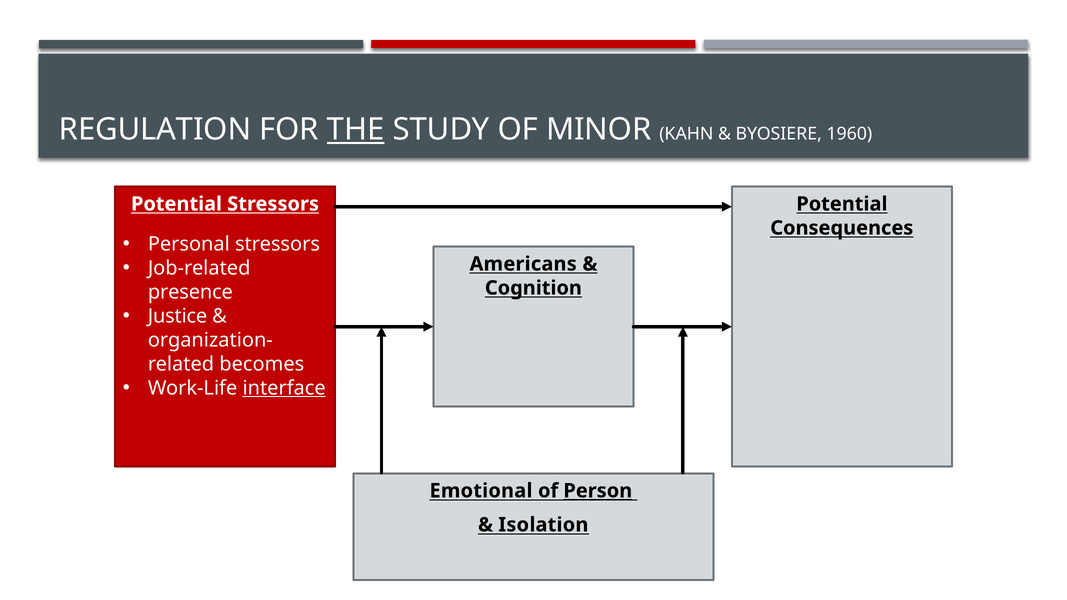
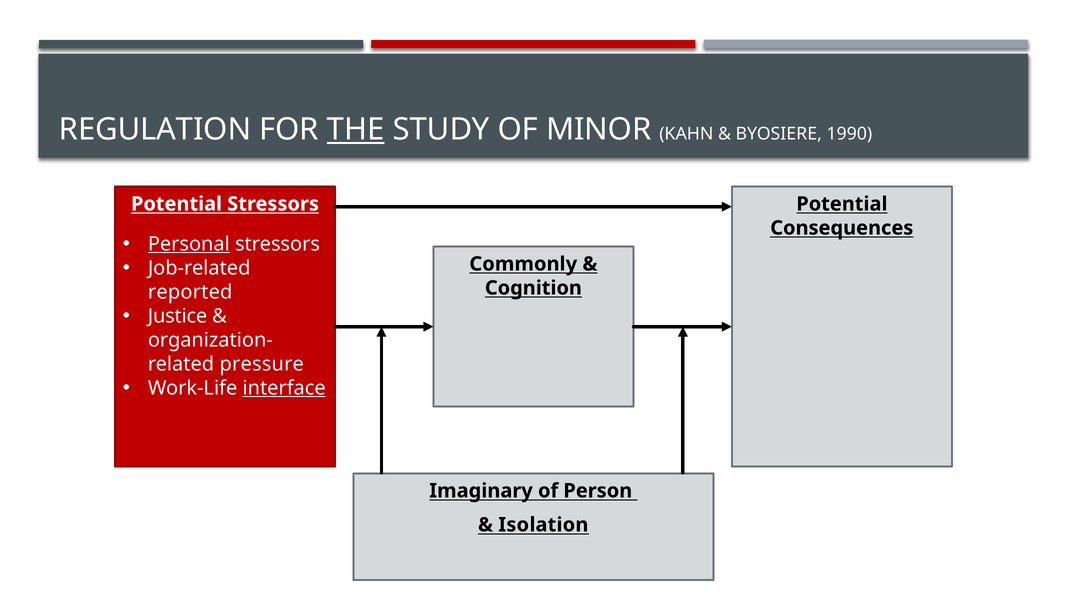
1960: 1960 -> 1990
Personal underline: none -> present
Americans: Americans -> Commonly
presence: presence -> reported
becomes: becomes -> pressure
Emotional: Emotional -> Imaginary
Person underline: present -> none
